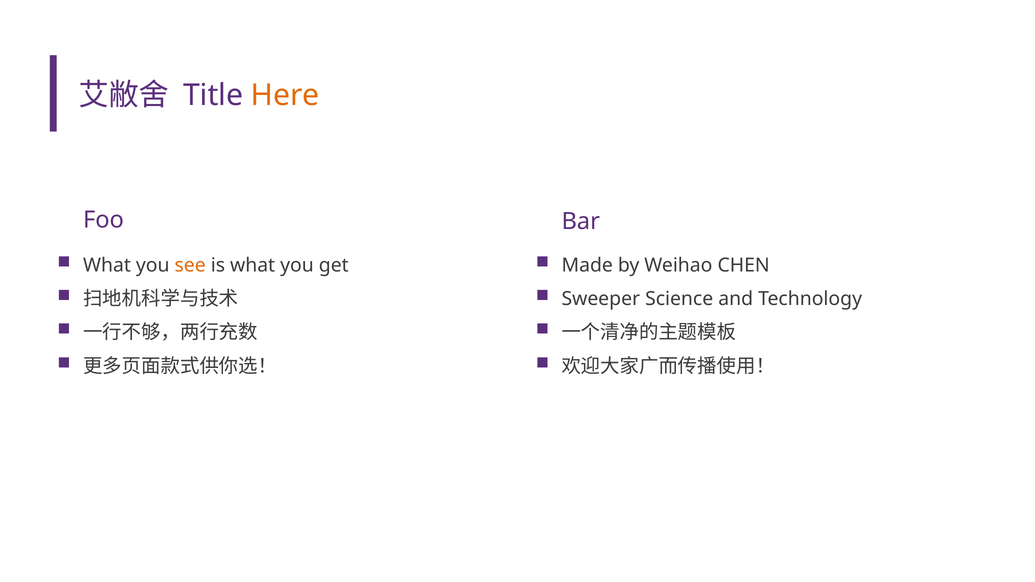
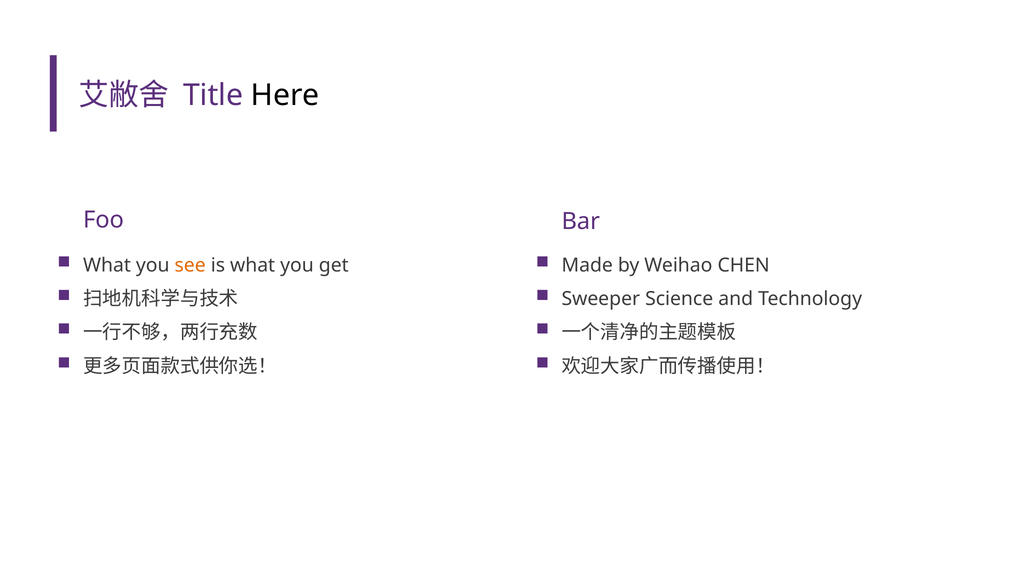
Here colour: orange -> black
